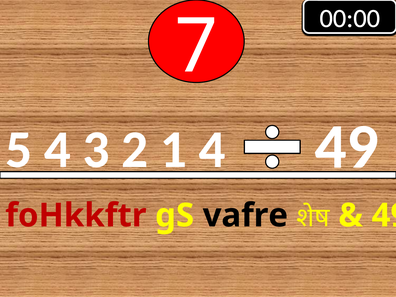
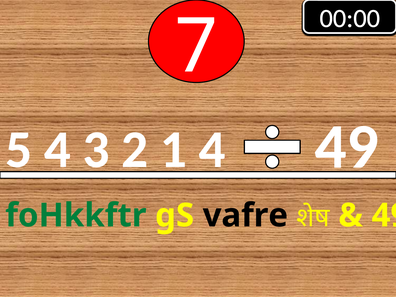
foHkkftr colour: red -> green
